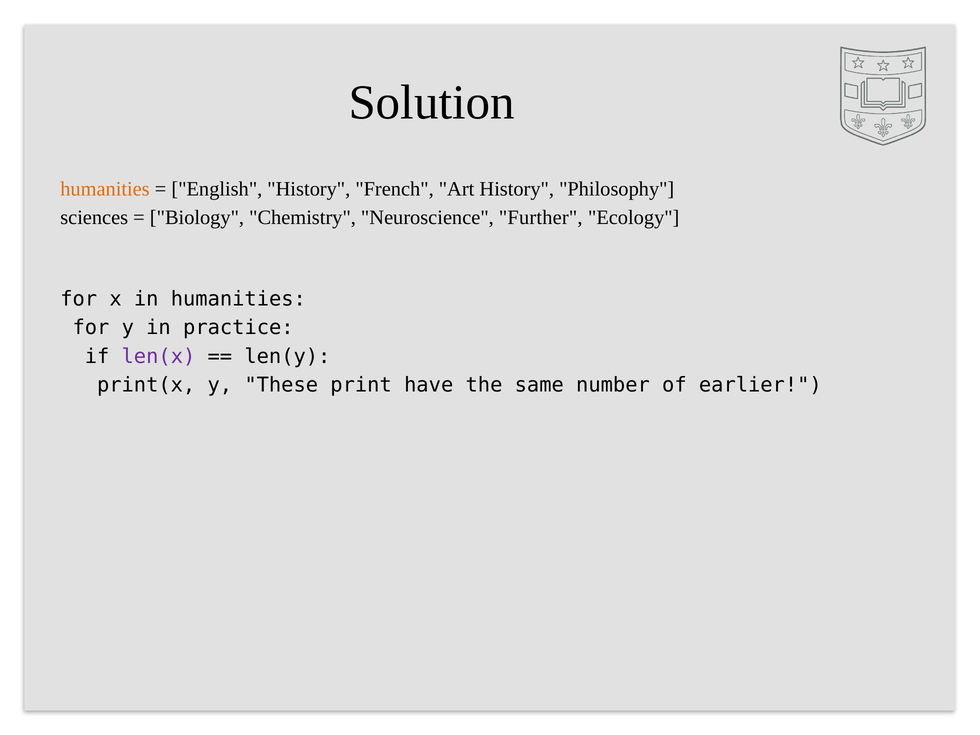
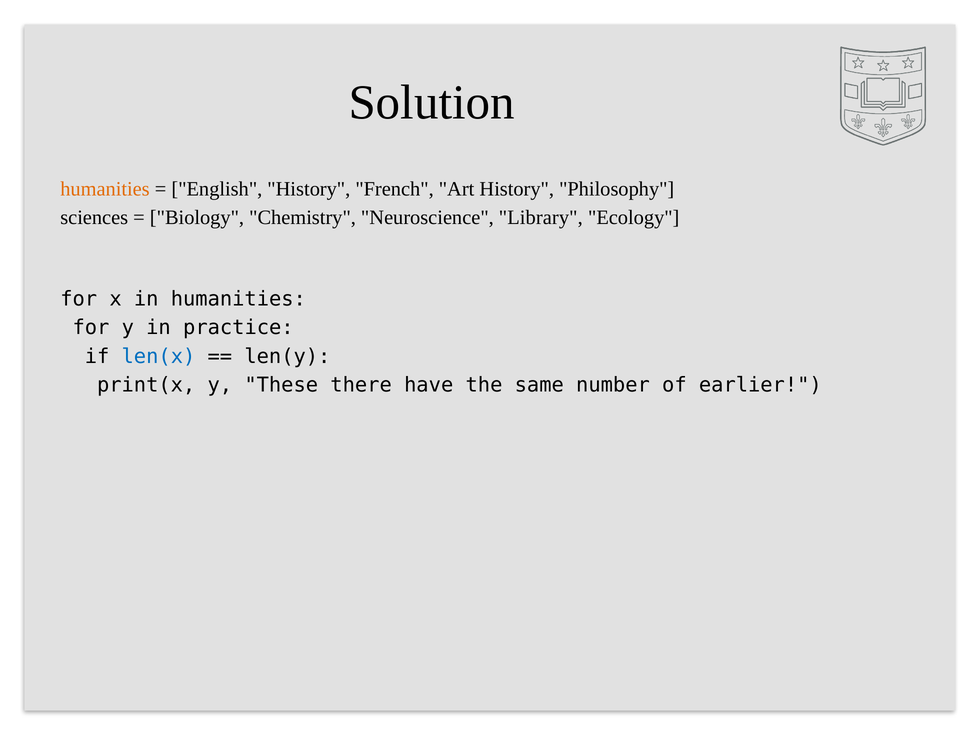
Further: Further -> Library
len(x colour: purple -> blue
print: print -> there
